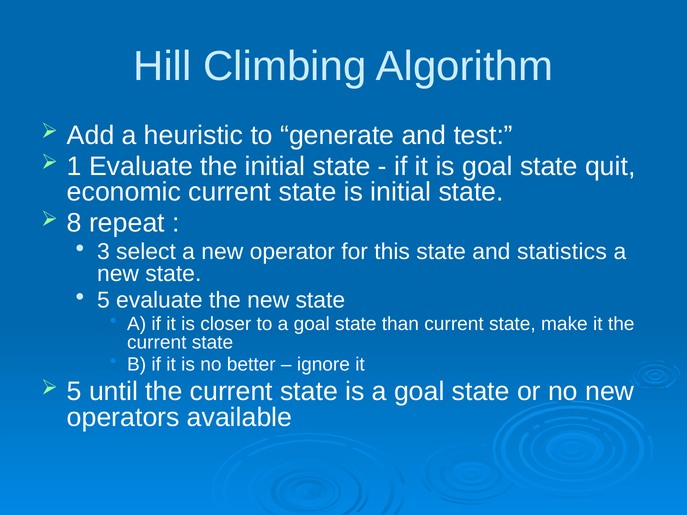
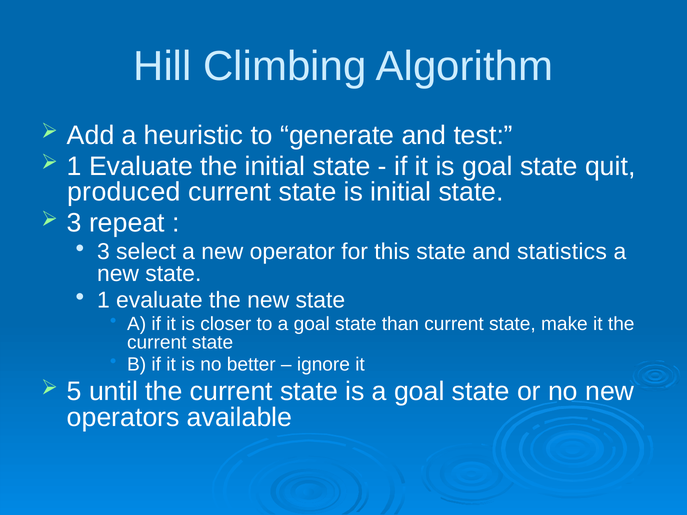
economic: economic -> produced
8 at (74, 223): 8 -> 3
5 at (103, 300): 5 -> 1
